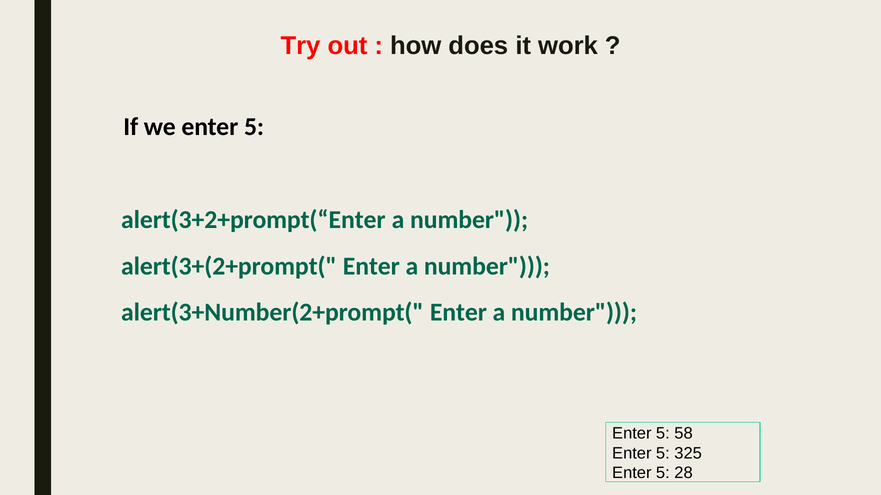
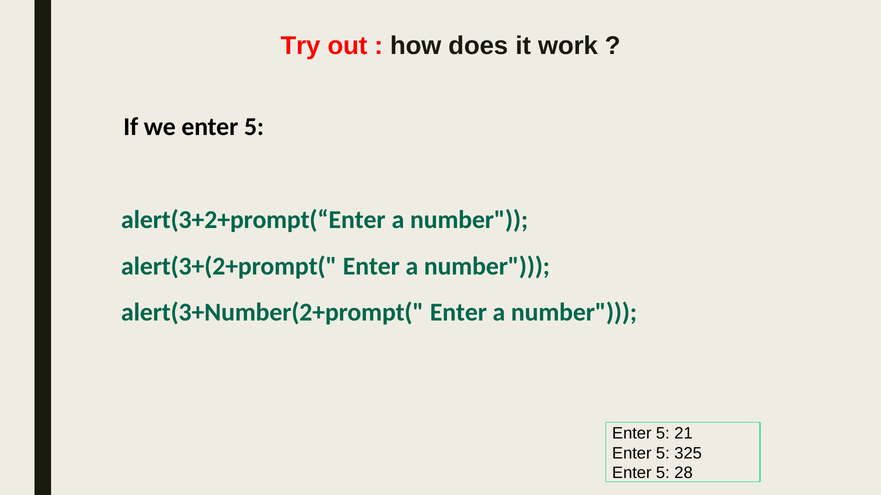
58: 58 -> 21
